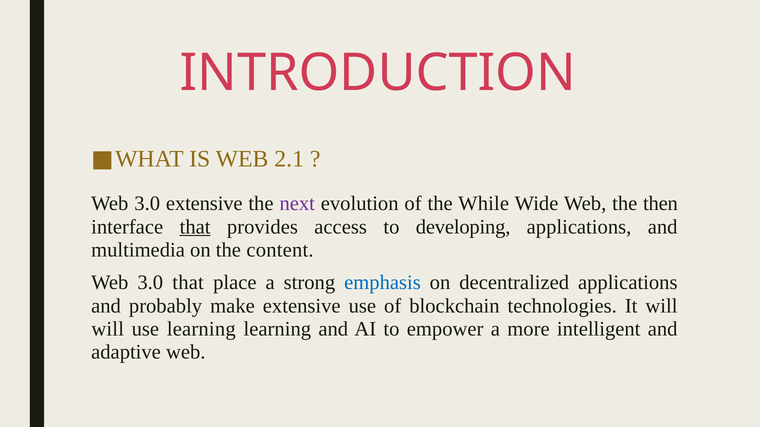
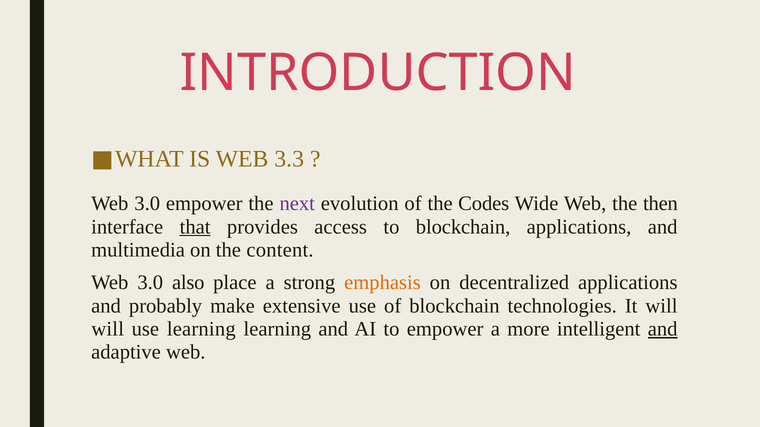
2.1: 2.1 -> 3.3
3.0 extensive: extensive -> empower
While: While -> Codes
to developing: developing -> blockchain
3.0 that: that -> also
emphasis colour: blue -> orange
and at (663, 329) underline: none -> present
